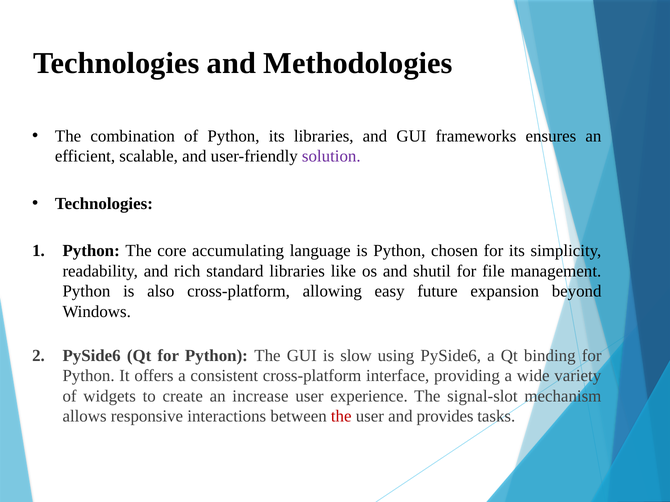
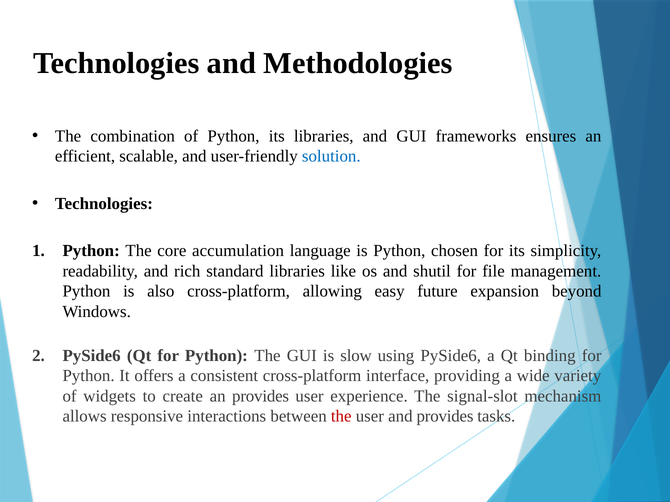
solution colour: purple -> blue
accumulating: accumulating -> accumulation
an increase: increase -> provides
